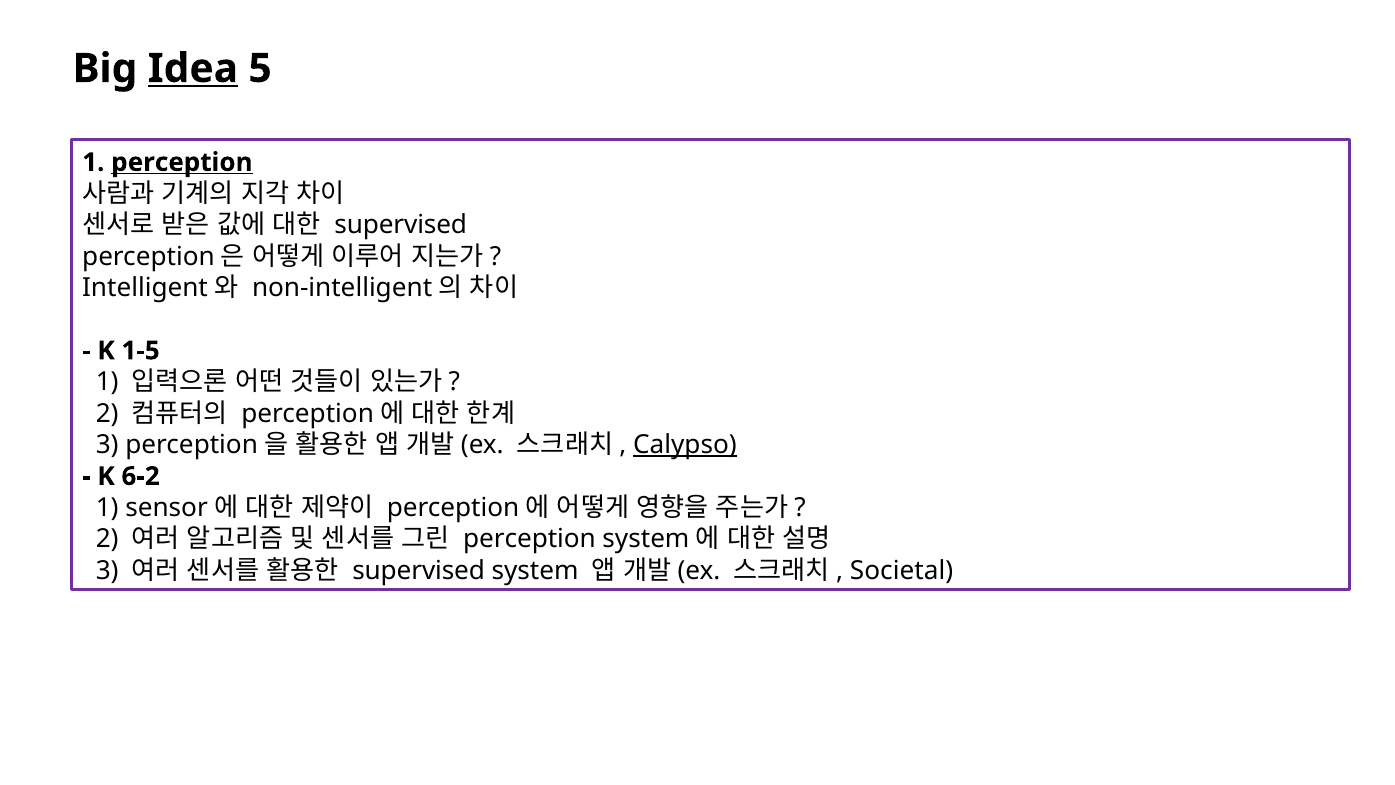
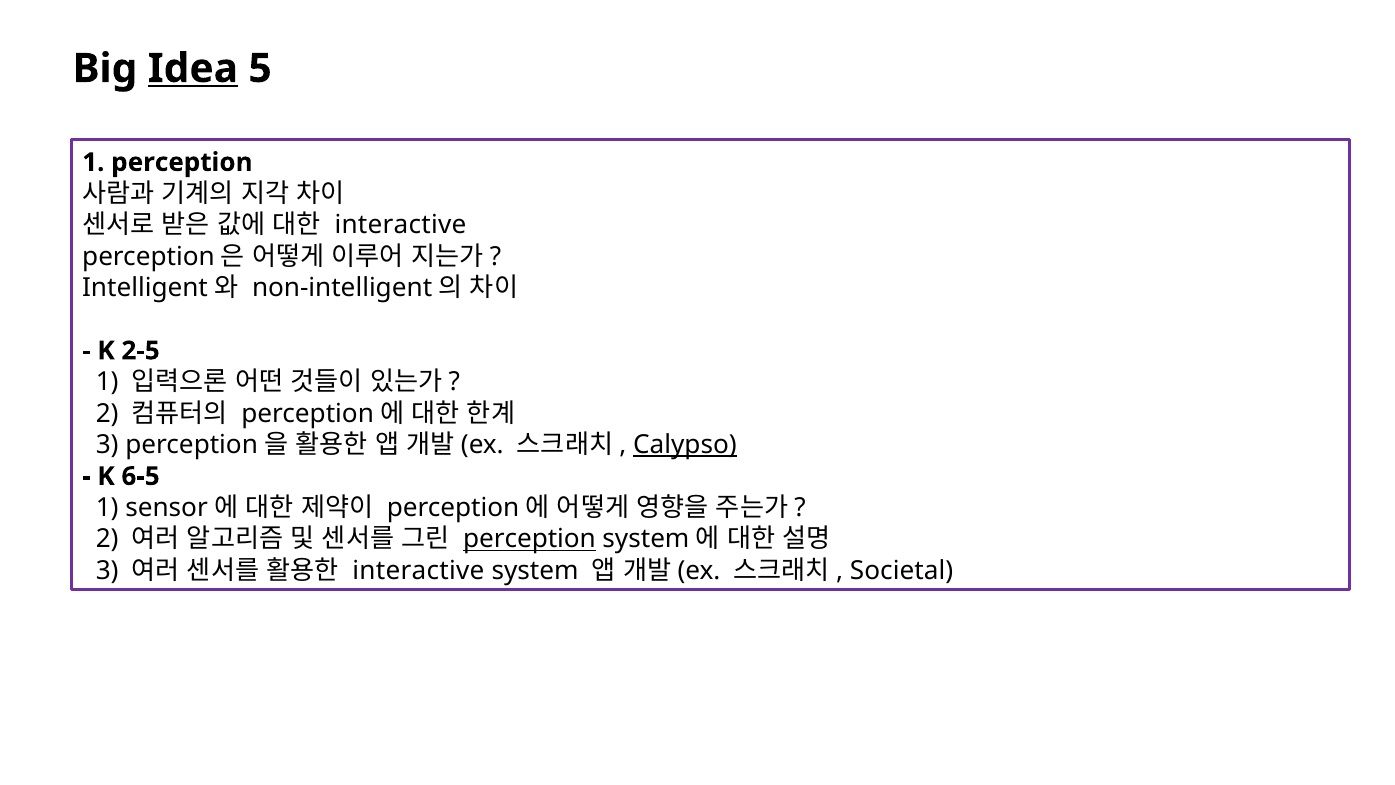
perception at (182, 162) underline: present -> none
supervised at (401, 225): supervised -> interactive
1-5: 1-5 -> 2-5
6-2: 6-2 -> 6-5
perception at (529, 539) underline: none -> present
supervised at (419, 570): supervised -> interactive
